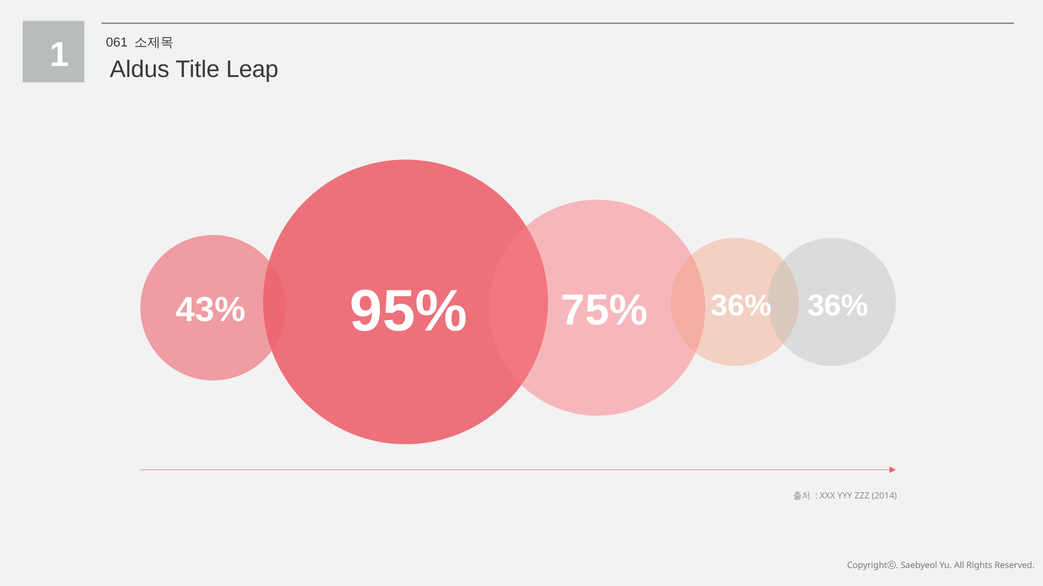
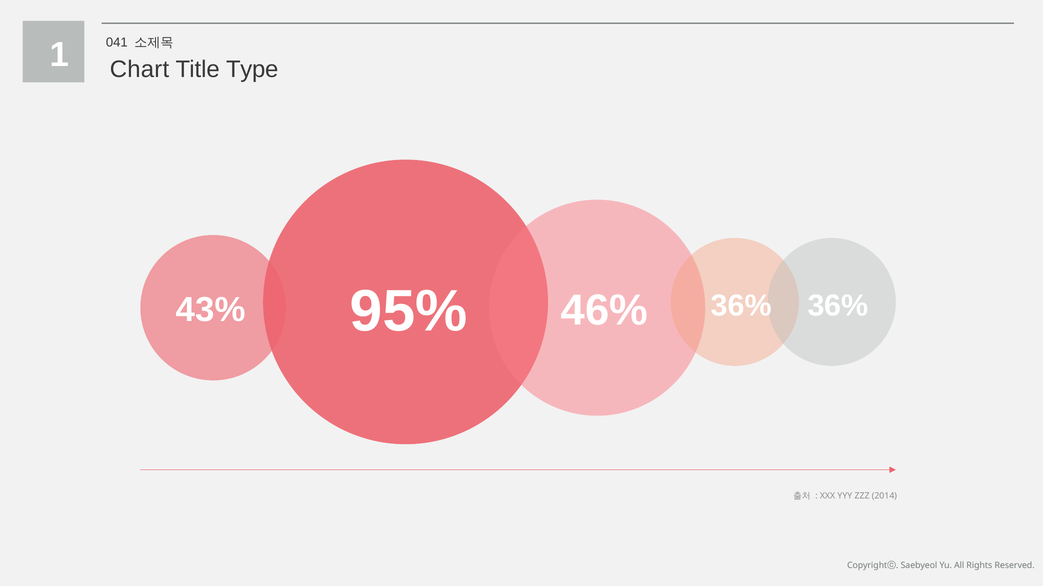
061: 061 -> 041
Aldus: Aldus -> Chart
Leap: Leap -> Type
75%: 75% -> 46%
